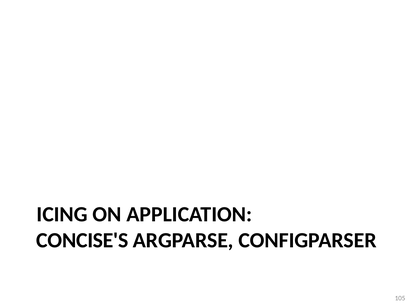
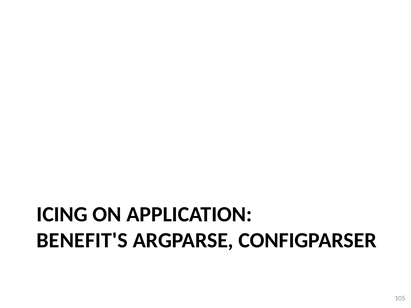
CONCISE'S: CONCISE'S -> BENEFIT'S
